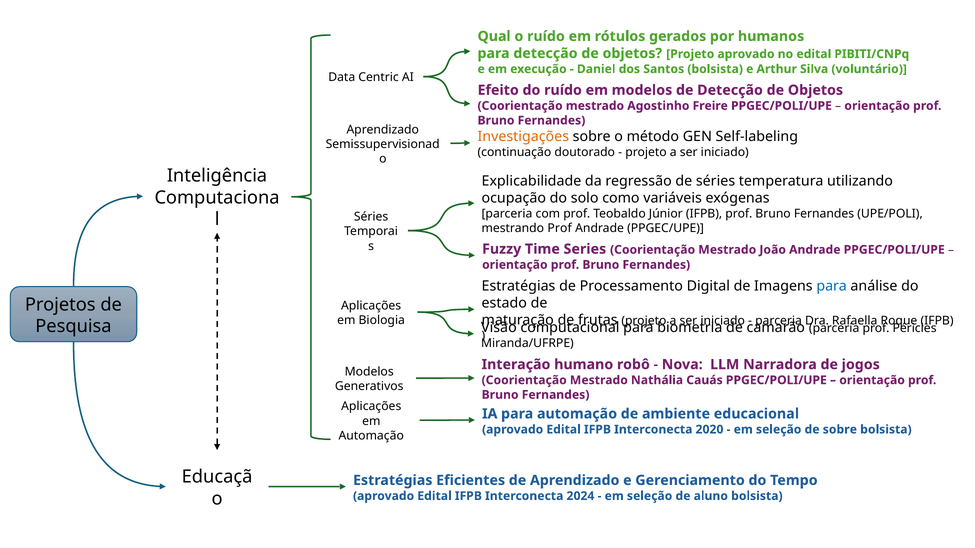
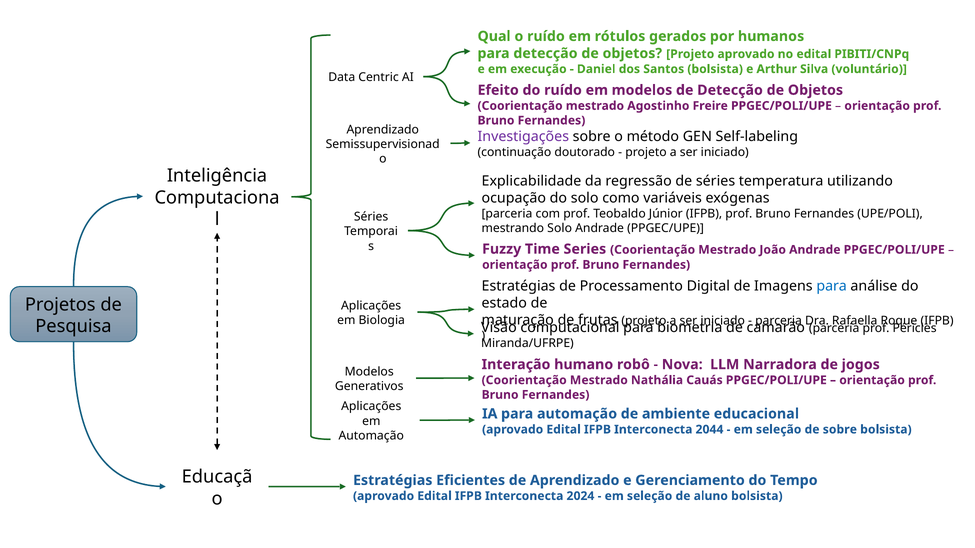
Investigações colour: orange -> purple
mestrando Prof: Prof -> Solo
2020: 2020 -> 2044
